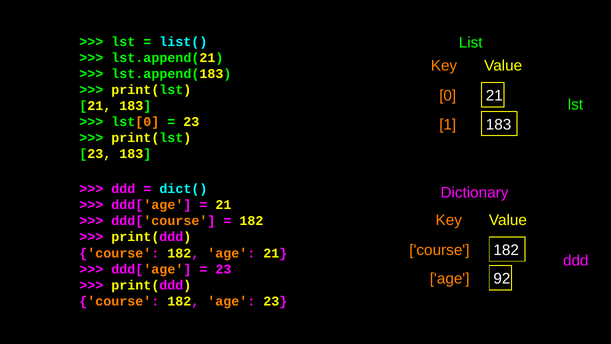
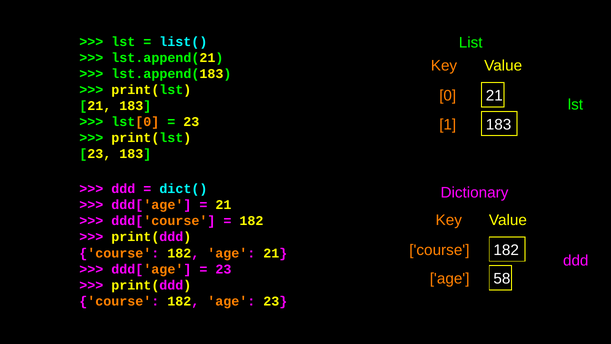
92: 92 -> 58
